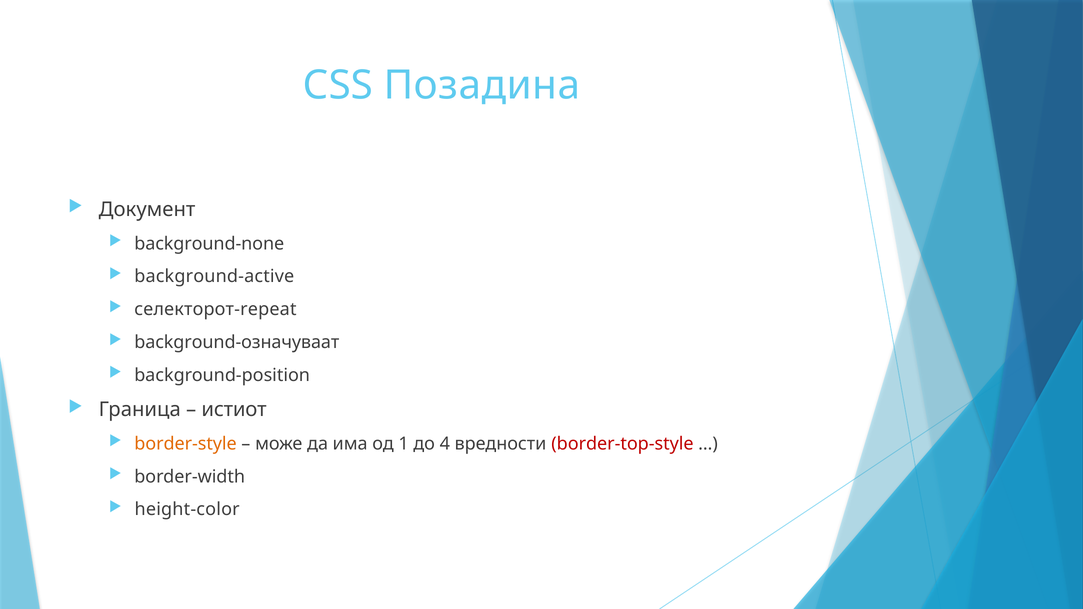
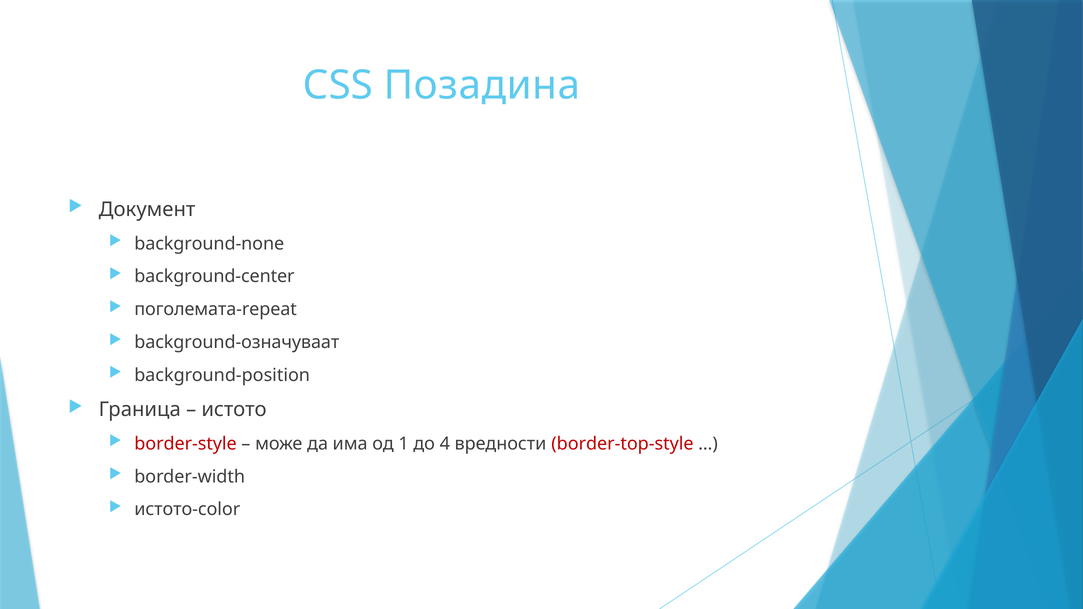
background-active: background-active -> background-center
селекторот-repeat: селекторот-repeat -> поголемата-repeat
истиот: истиот -> истото
border-style colour: orange -> red
height-color: height-color -> истото-color
